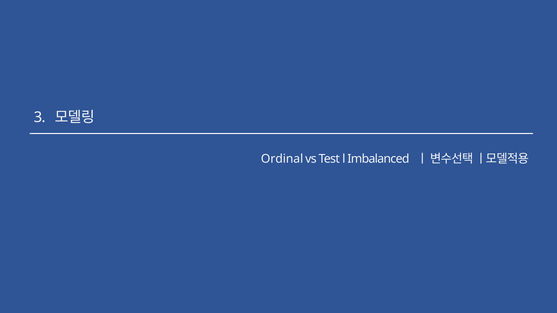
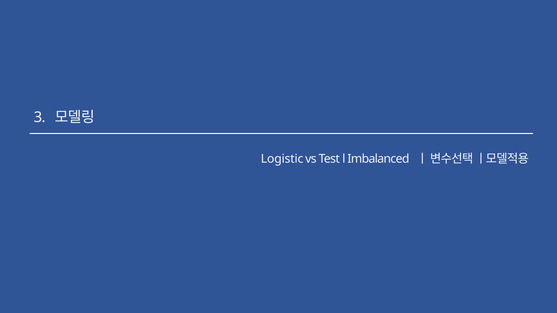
Ordinal: Ordinal -> Logistic
